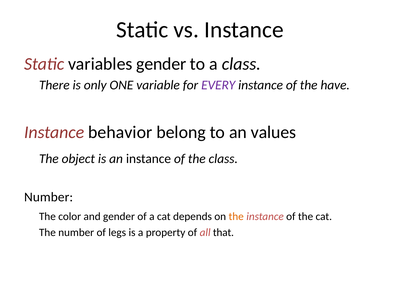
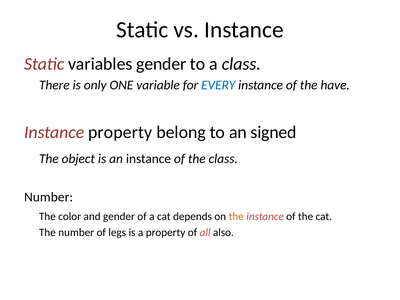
EVERY colour: purple -> blue
Instance behavior: behavior -> property
values: values -> signed
that: that -> also
